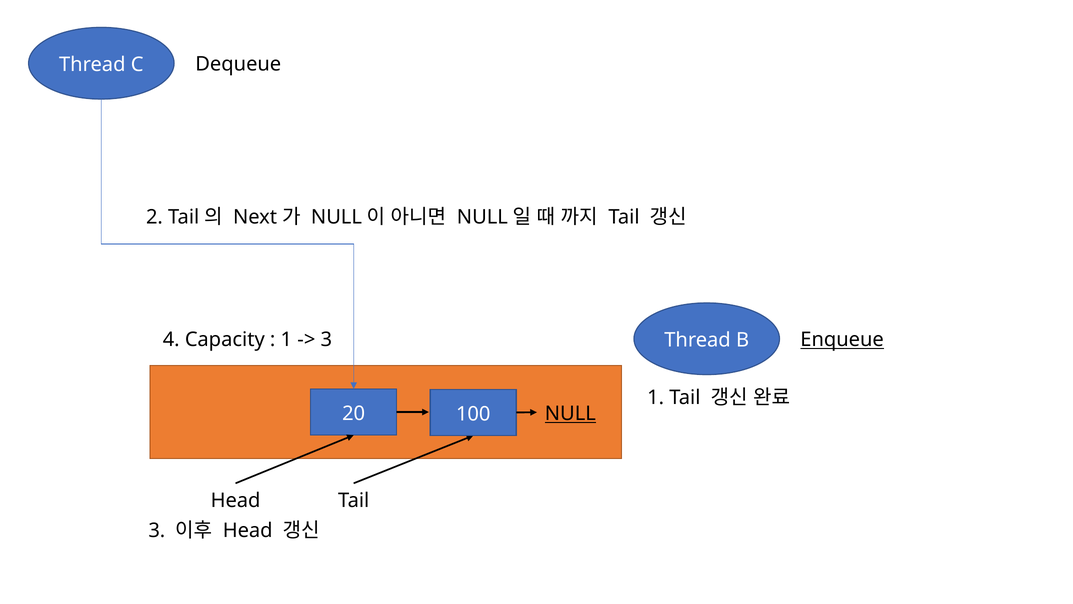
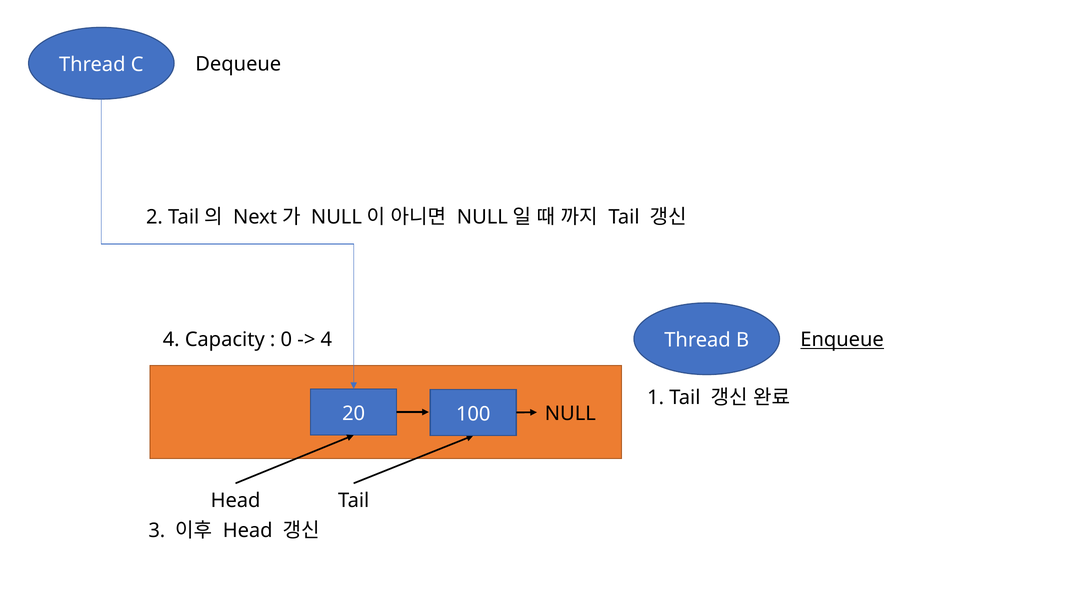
1 at (286, 339): 1 -> 0
3 at (326, 339): 3 -> 4
NULL underline: present -> none
